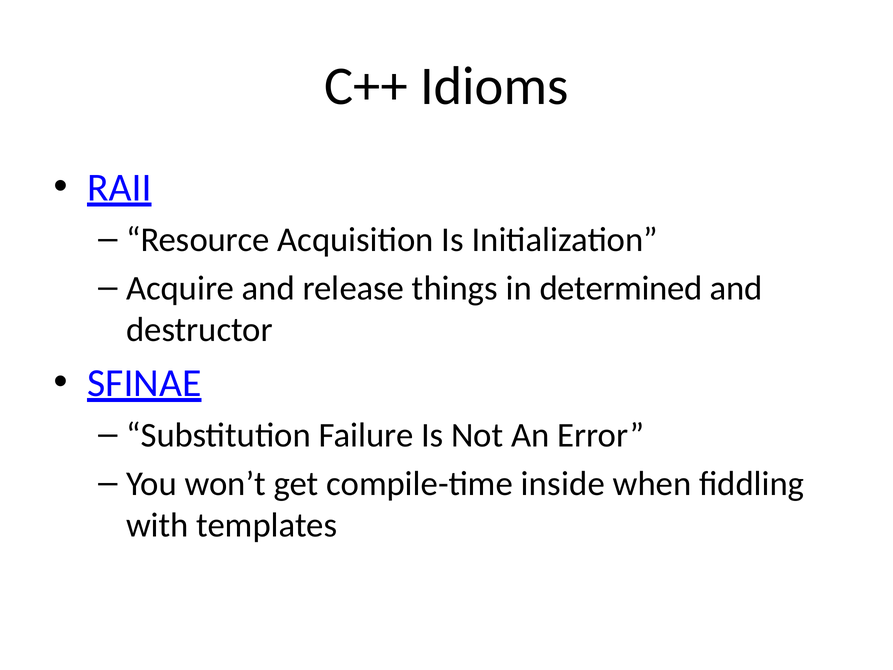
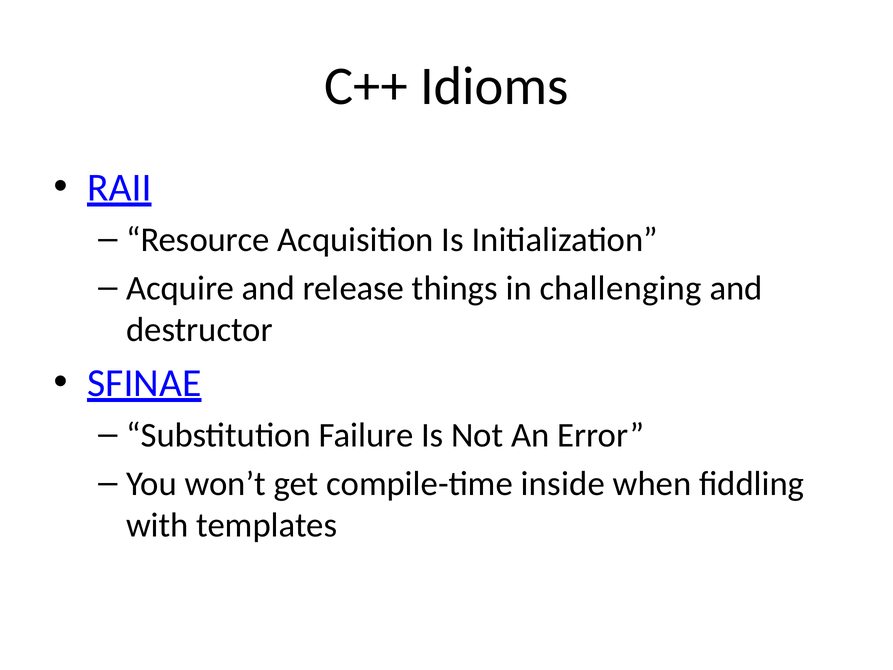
determined: determined -> challenging
